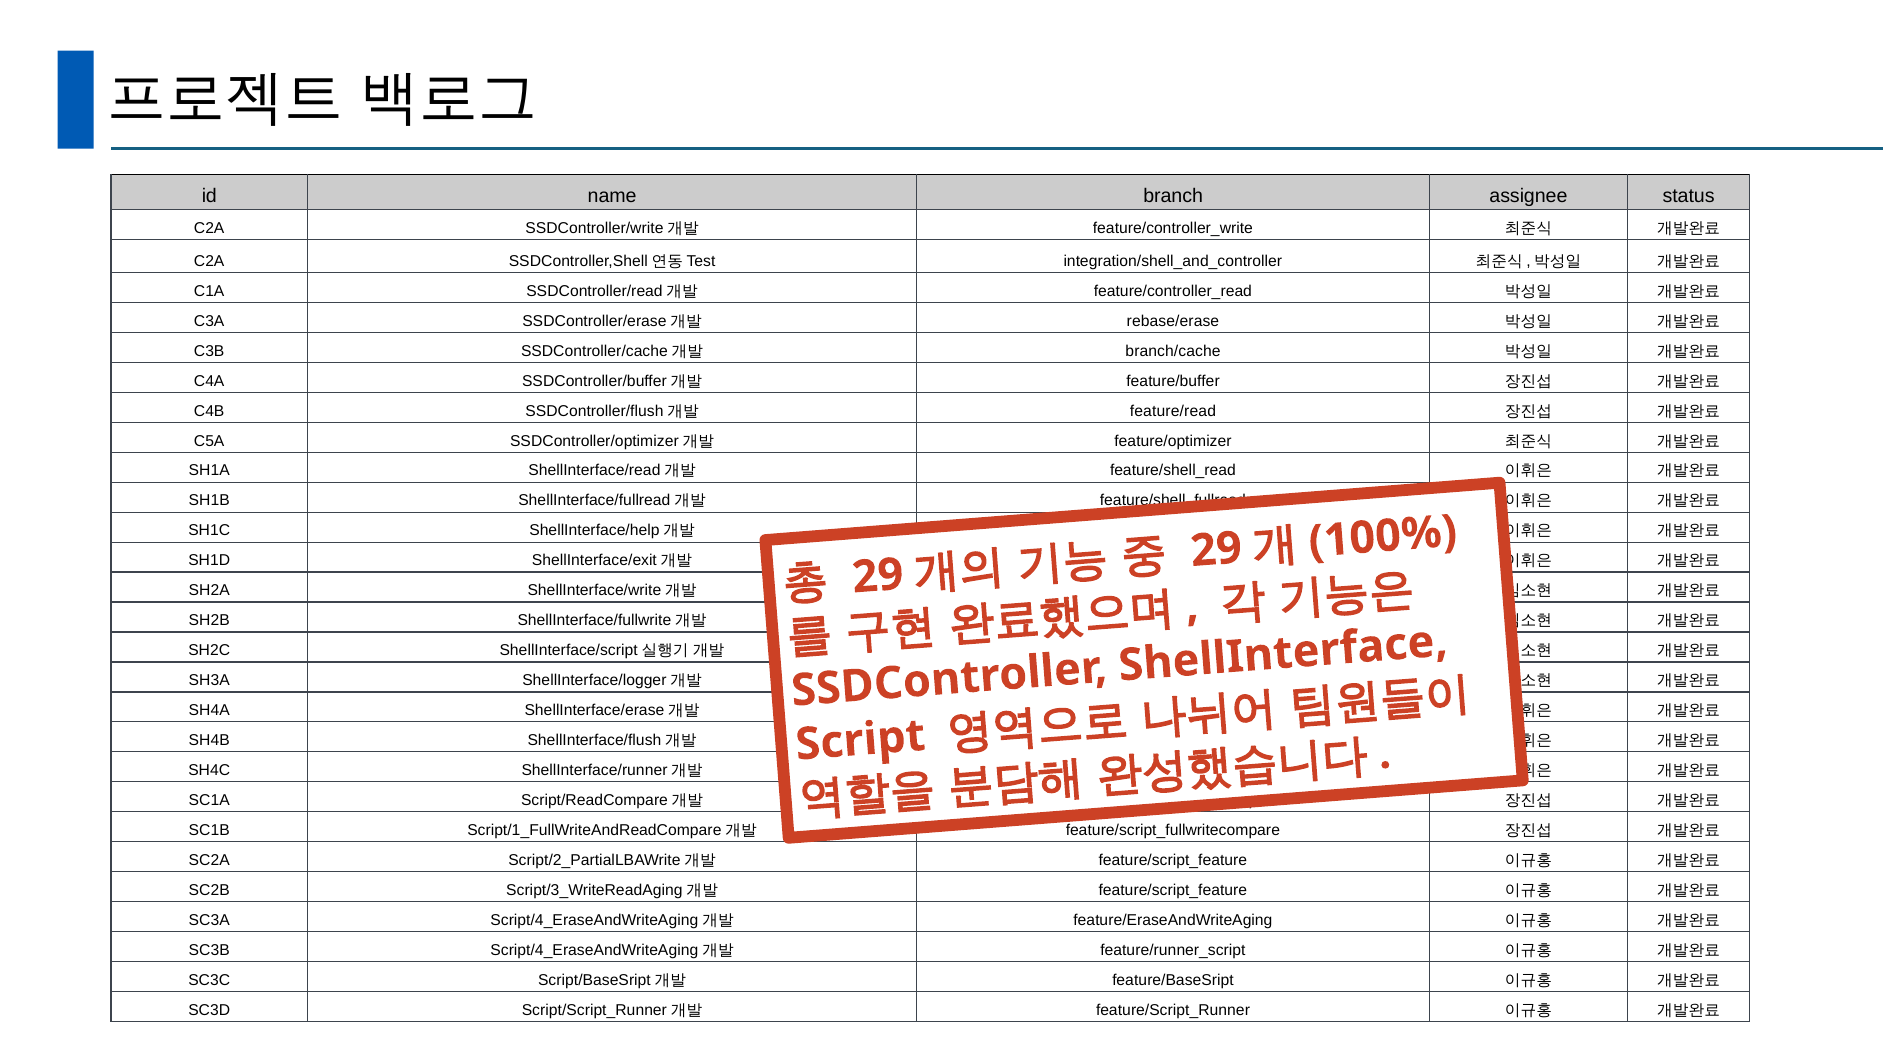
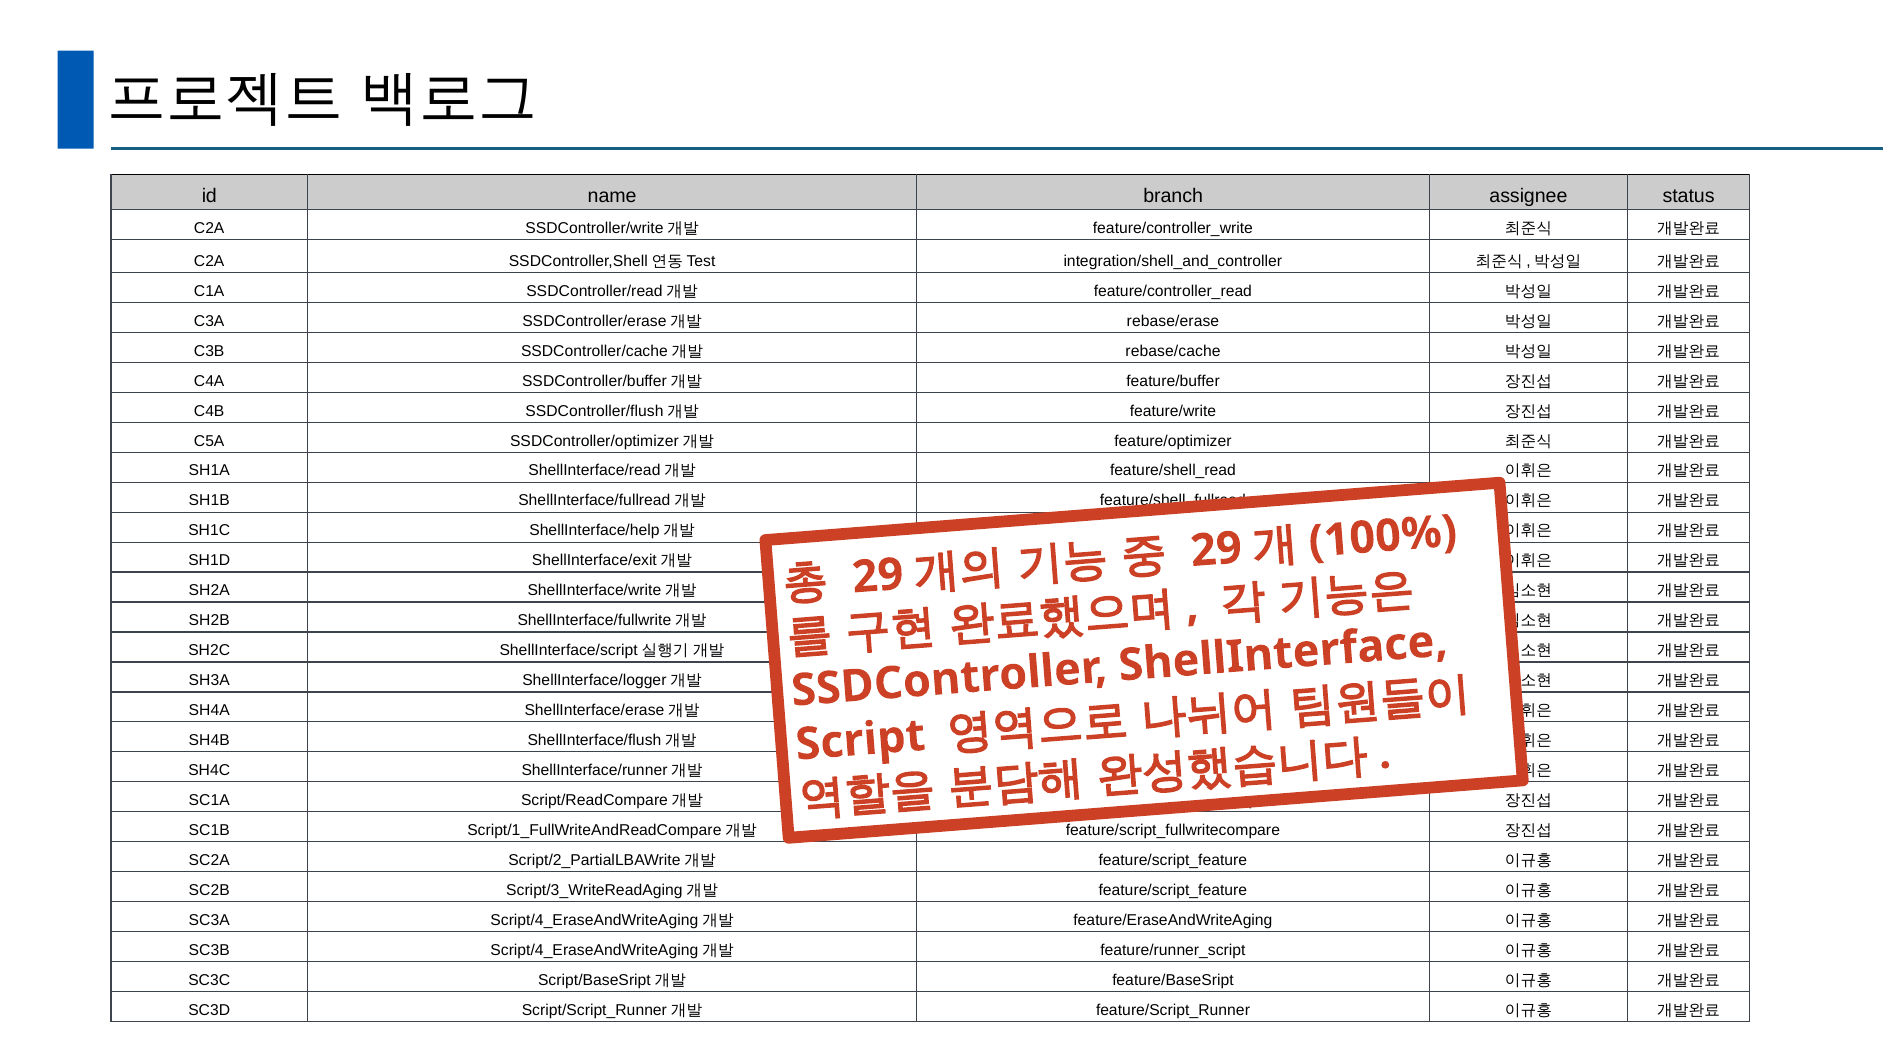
branch/cache: branch/cache -> rebase/cache
feature/read: feature/read -> feature/write
